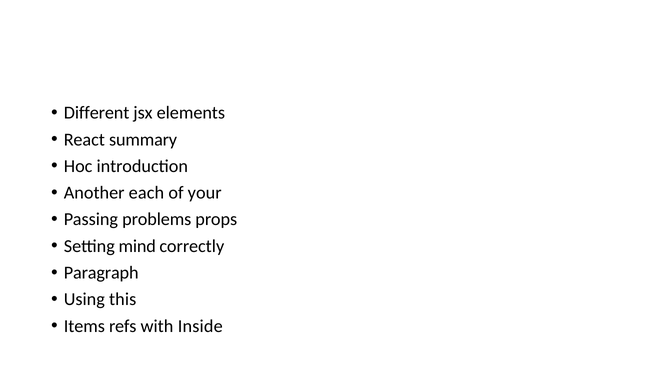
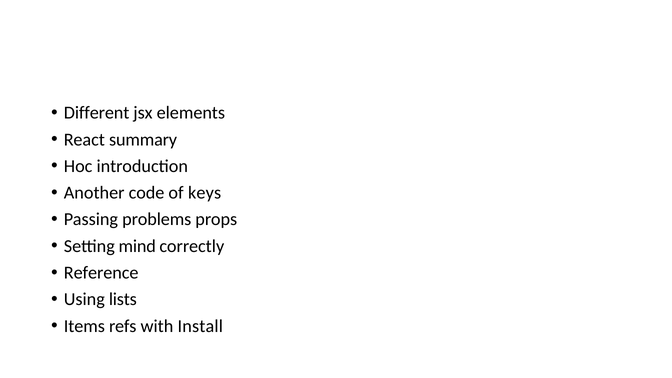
each: each -> code
your: your -> keys
Paragraph: Paragraph -> Reference
this: this -> lists
Inside: Inside -> Install
